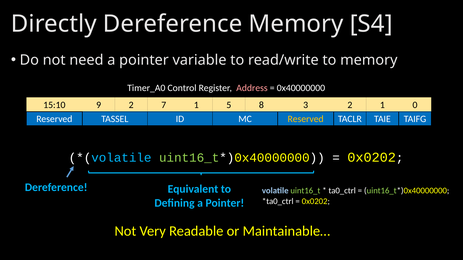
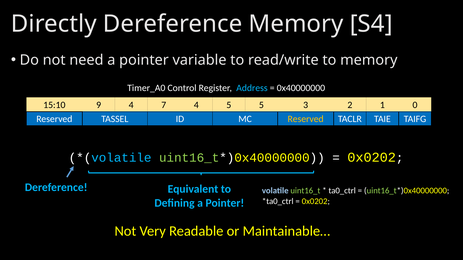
Address colour: pink -> light blue
9 2: 2 -> 4
7 1: 1 -> 4
5 8: 8 -> 5
